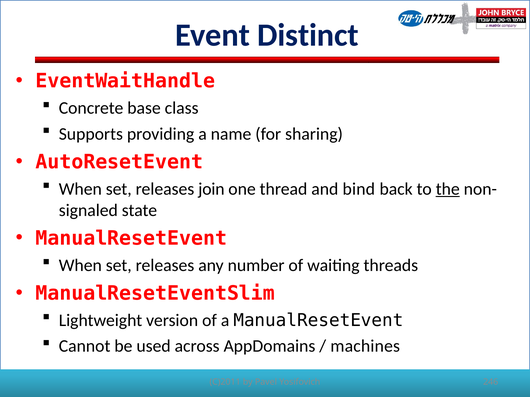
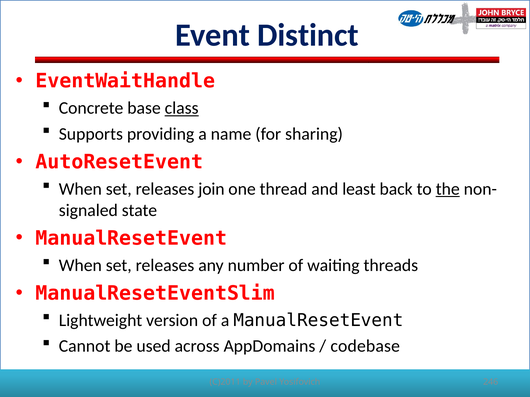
class underline: none -> present
bind: bind -> least
machines: machines -> codebase
